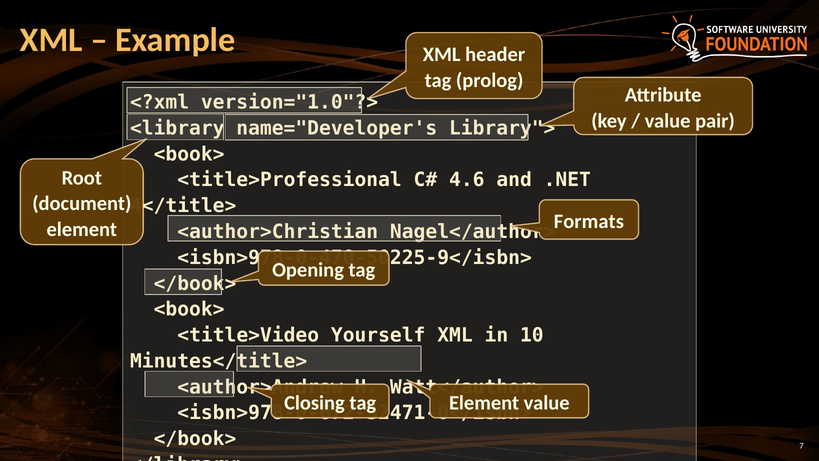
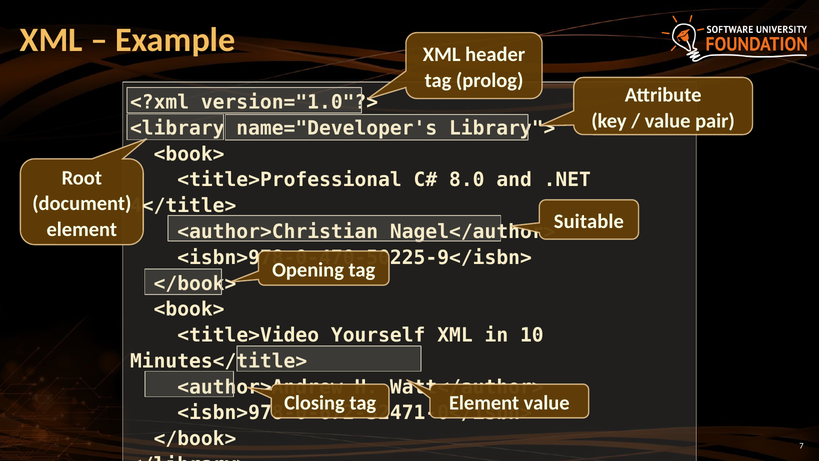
4.6: 4.6 -> 8.0
Formats: Formats -> Suitable
